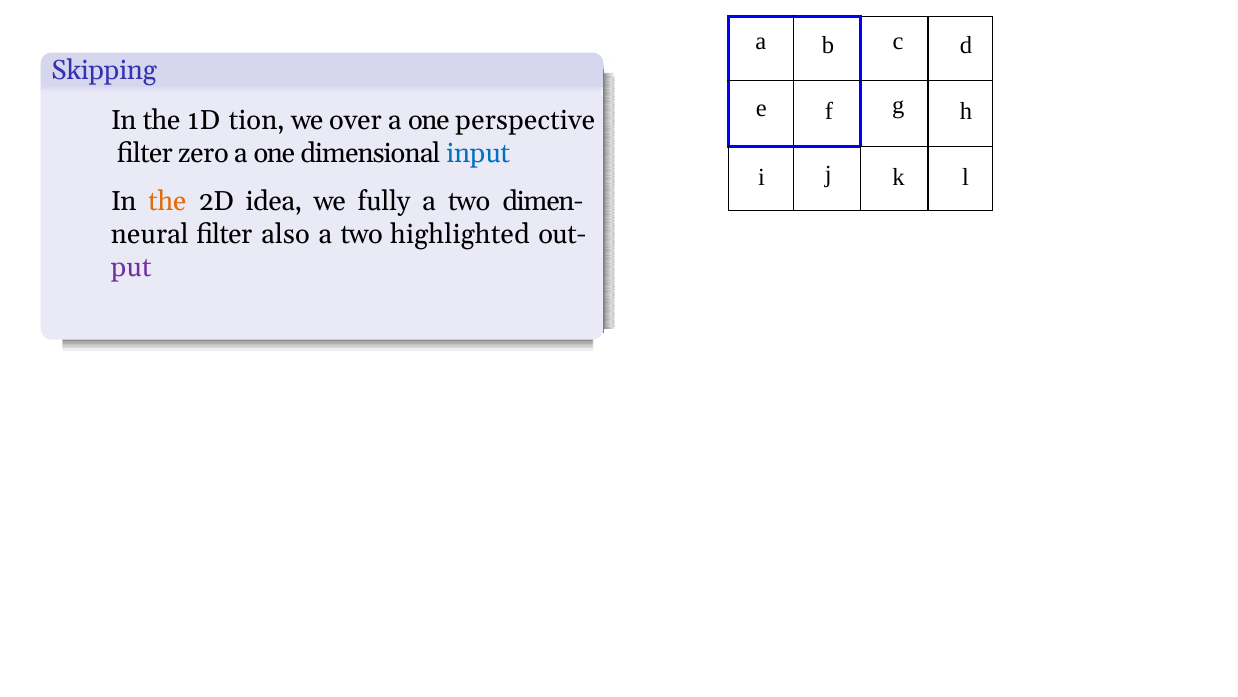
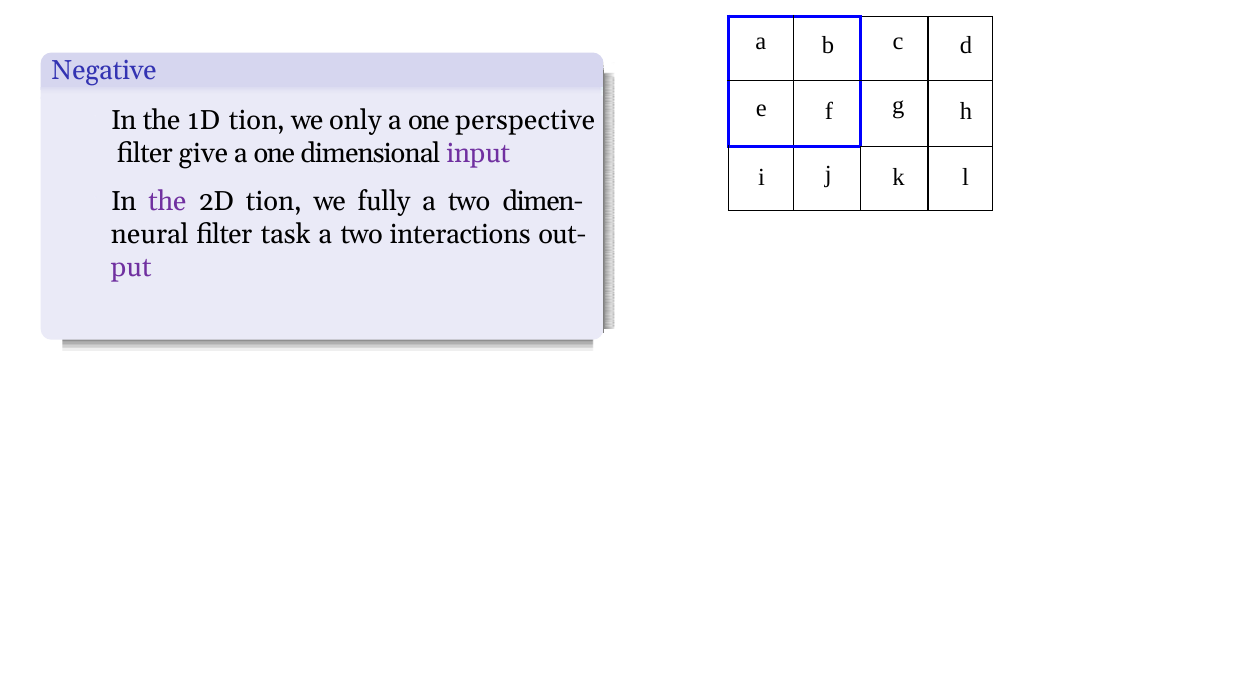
Skipping: Skipping -> Negative
over: over -> only
zero: zero -> give
input colour: blue -> purple
the at (167, 202) colour: orange -> purple
2D idea: idea -> tion
also: also -> task
highlighted: highlighted -> interactions
